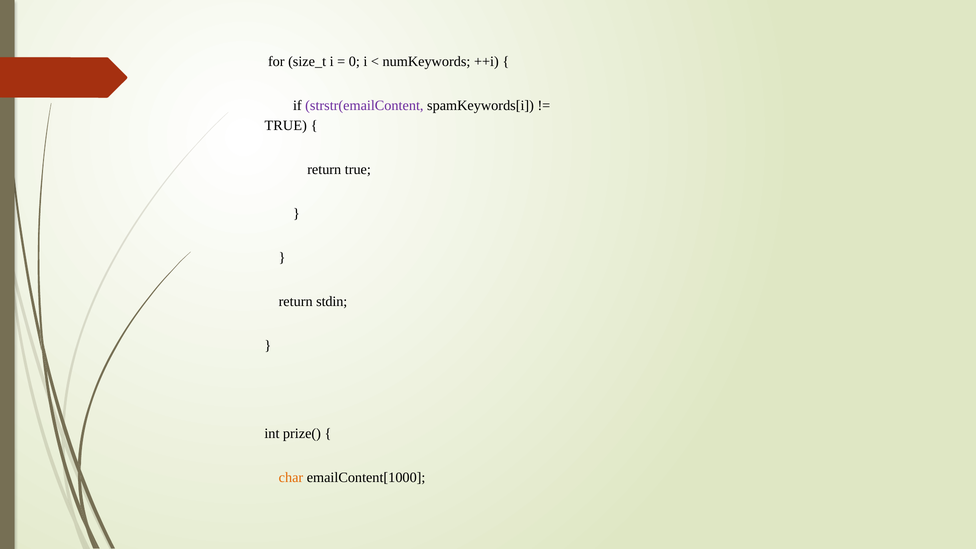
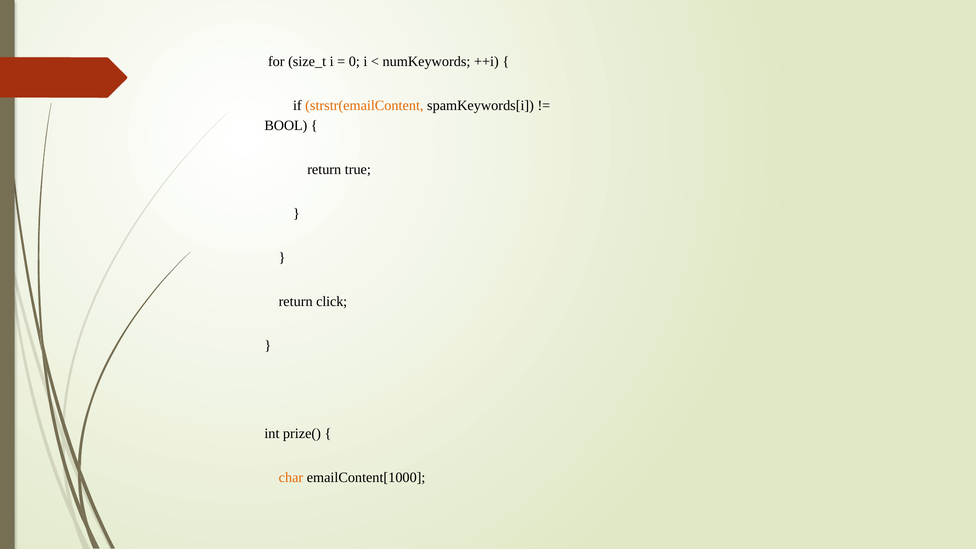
strstr(emailContent colour: purple -> orange
TRUE at (286, 125): TRUE -> BOOL
stdin: stdin -> click
